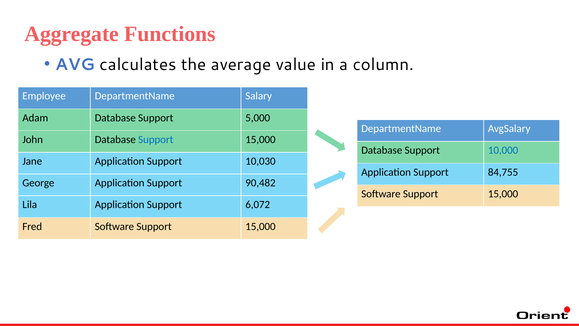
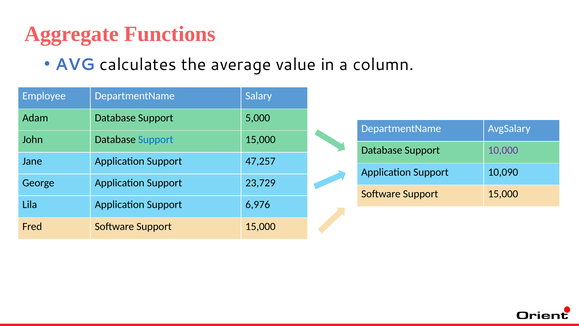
10,000 colour: blue -> purple
10,030: 10,030 -> 47,257
84,755: 84,755 -> 10,090
90,482: 90,482 -> 23,729
6,072: 6,072 -> 6,976
